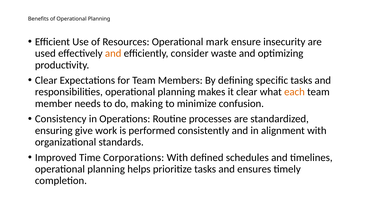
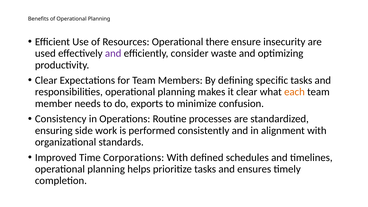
mark: mark -> there
and at (113, 53) colour: orange -> purple
making: making -> exports
give: give -> side
